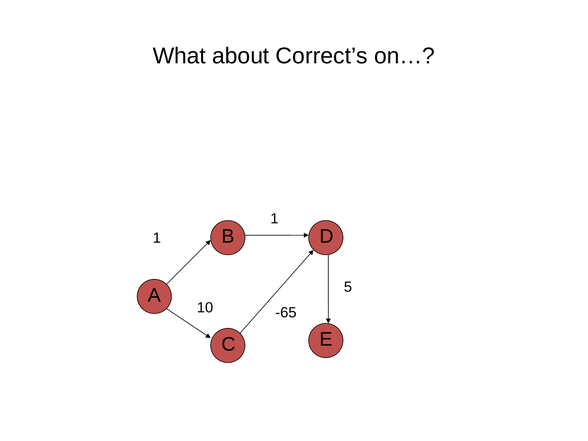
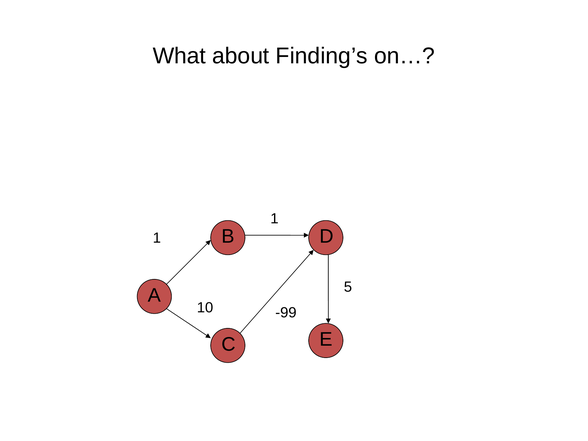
Correct’s: Correct’s -> Finding’s
-65: -65 -> -99
